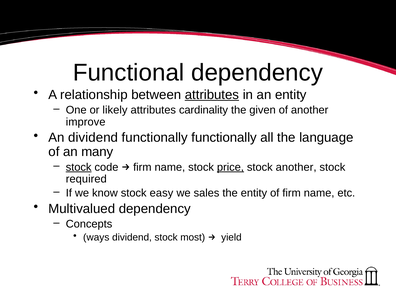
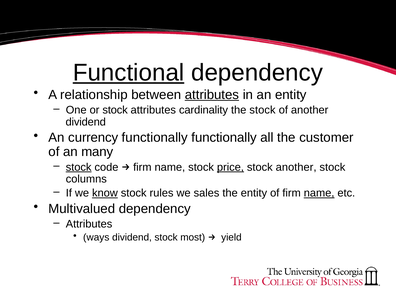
Functional underline: none -> present
or likely: likely -> stock
the given: given -> stock
improve at (86, 122): improve -> dividend
An dividend: dividend -> currency
language: language -> customer
required: required -> columns
know underline: none -> present
easy: easy -> rules
name at (319, 193) underline: none -> present
Concepts at (89, 224): Concepts -> Attributes
